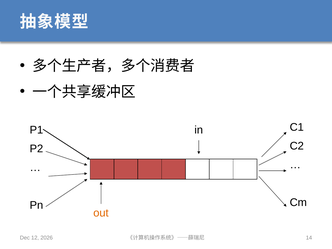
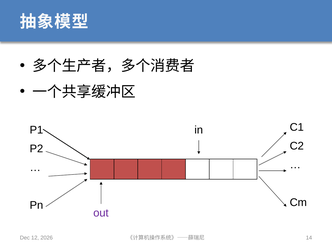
out colour: orange -> purple
